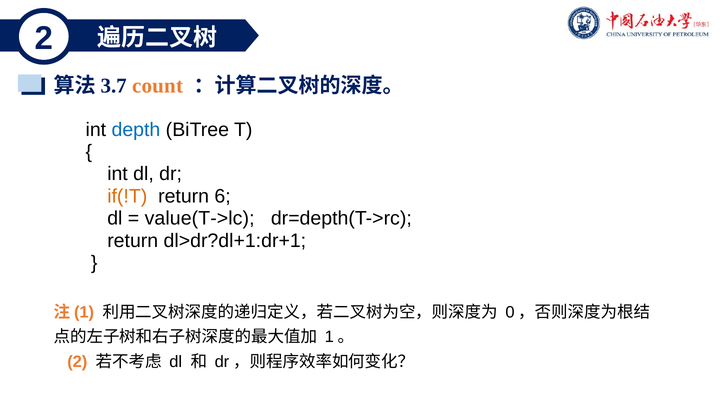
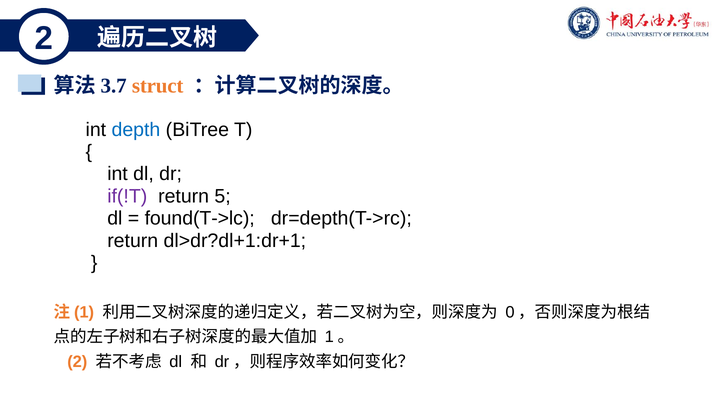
count: count -> struct
if(!T colour: orange -> purple
6: 6 -> 5
value(T->lc: value(T->lc -> found(T->lc
